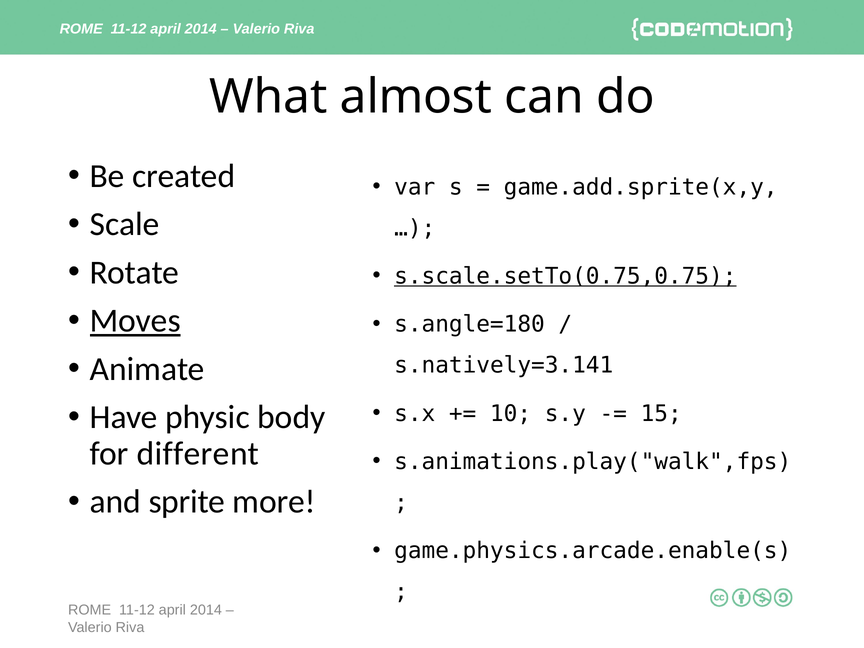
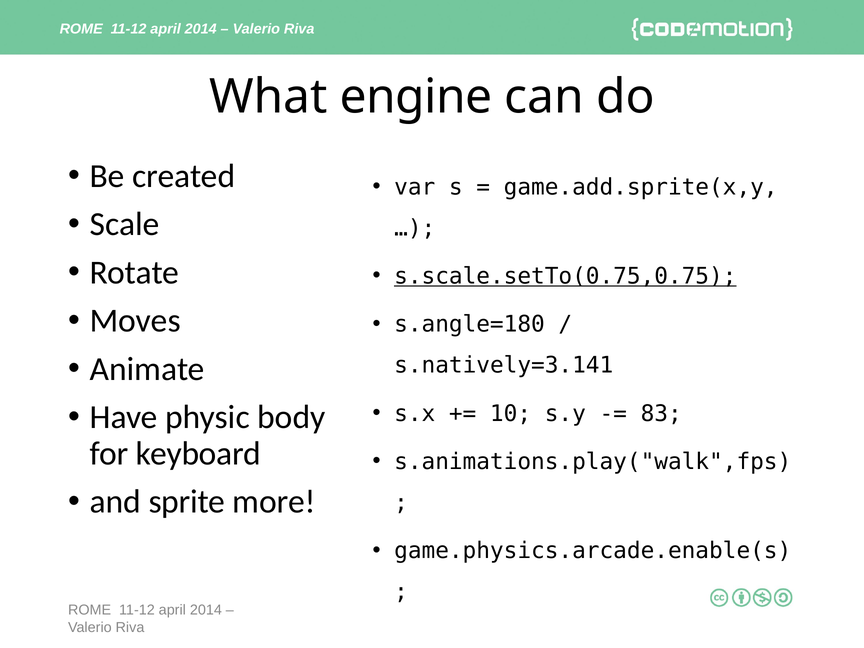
almost: almost -> engine
Moves underline: present -> none
15: 15 -> 83
different: different -> keyboard
